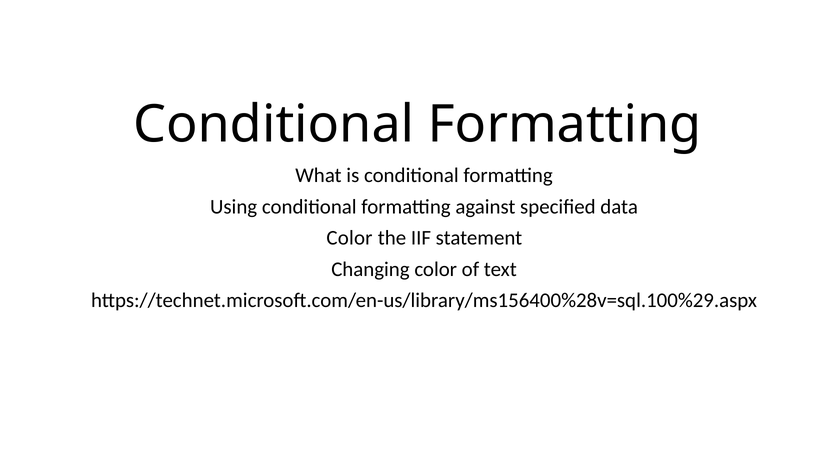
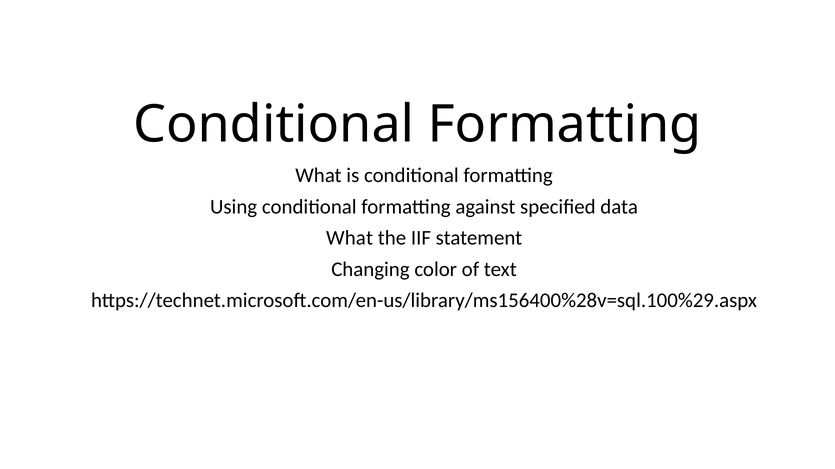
Color at (349, 238): Color -> What
